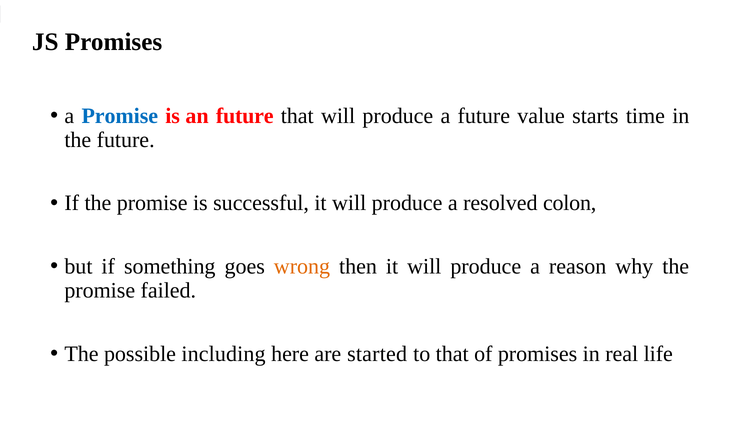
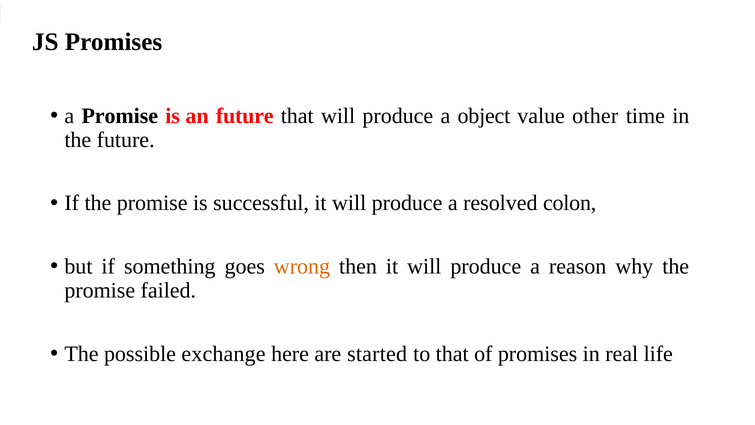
Promise at (120, 116) colour: blue -> black
a future: future -> object
starts: starts -> other
including: including -> exchange
